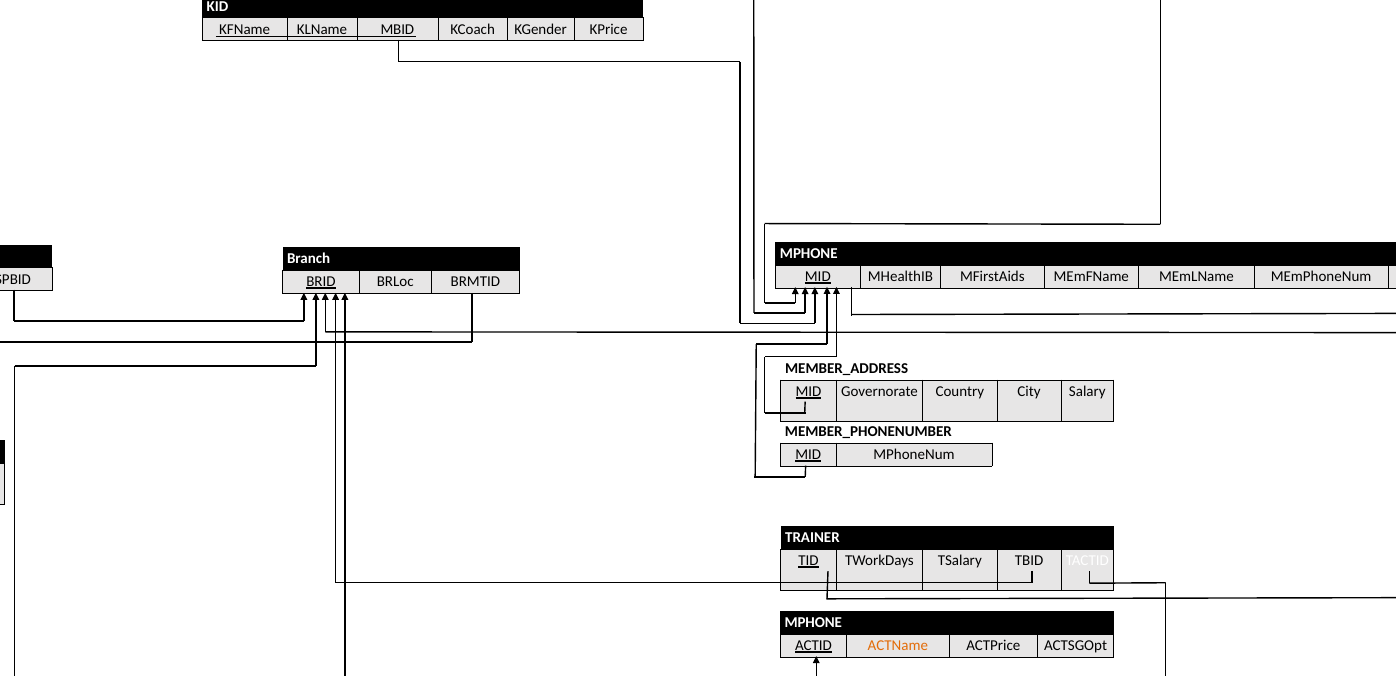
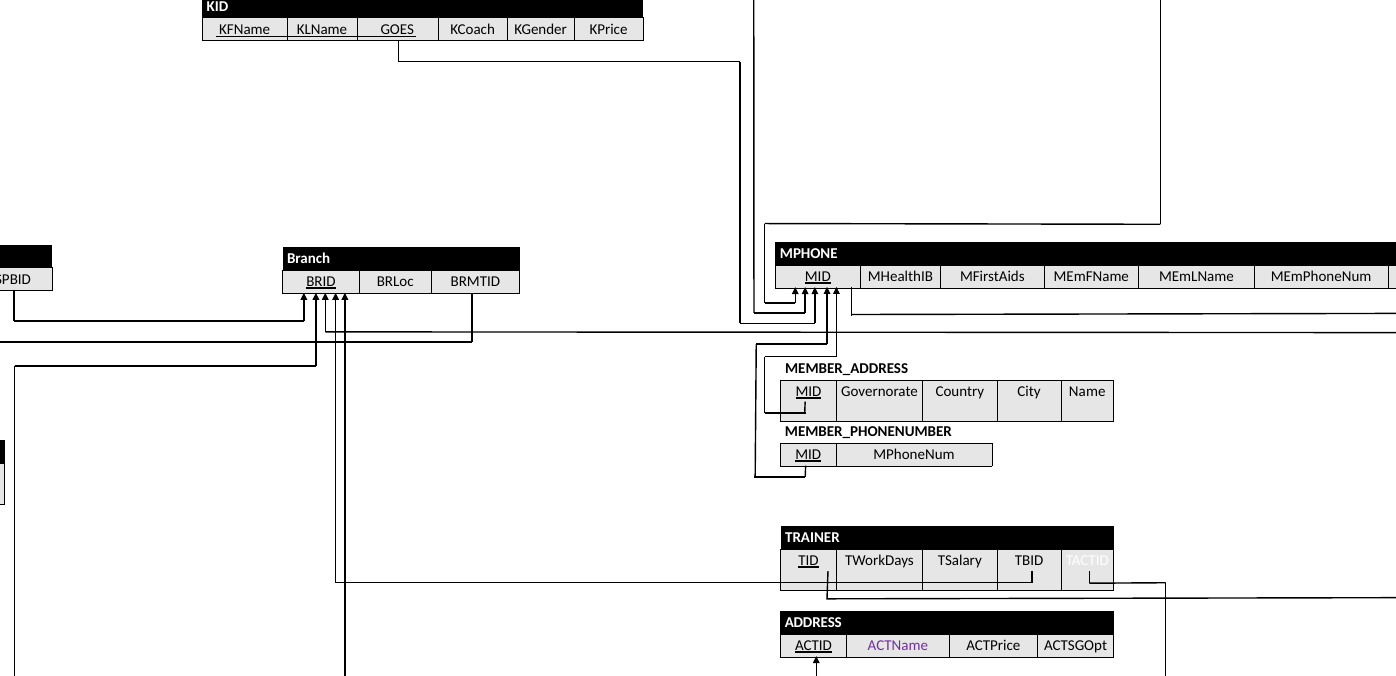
KLName MBID: MBID -> GOES
Salary: Salary -> Name
MPHONE at (813, 622): MPHONE -> ADDRESS
ACTName colour: orange -> purple
